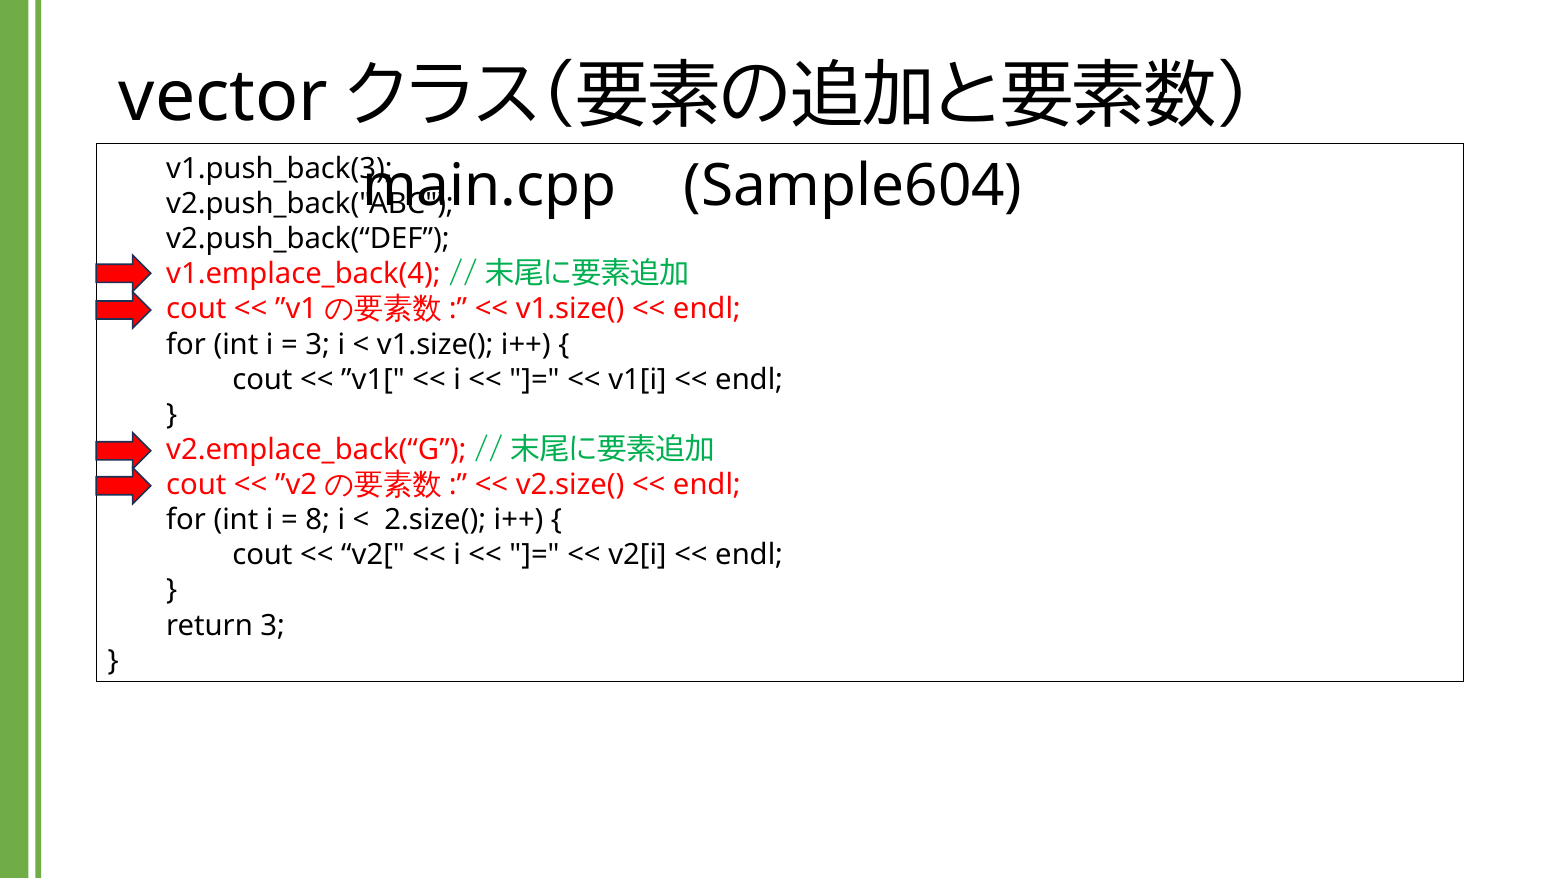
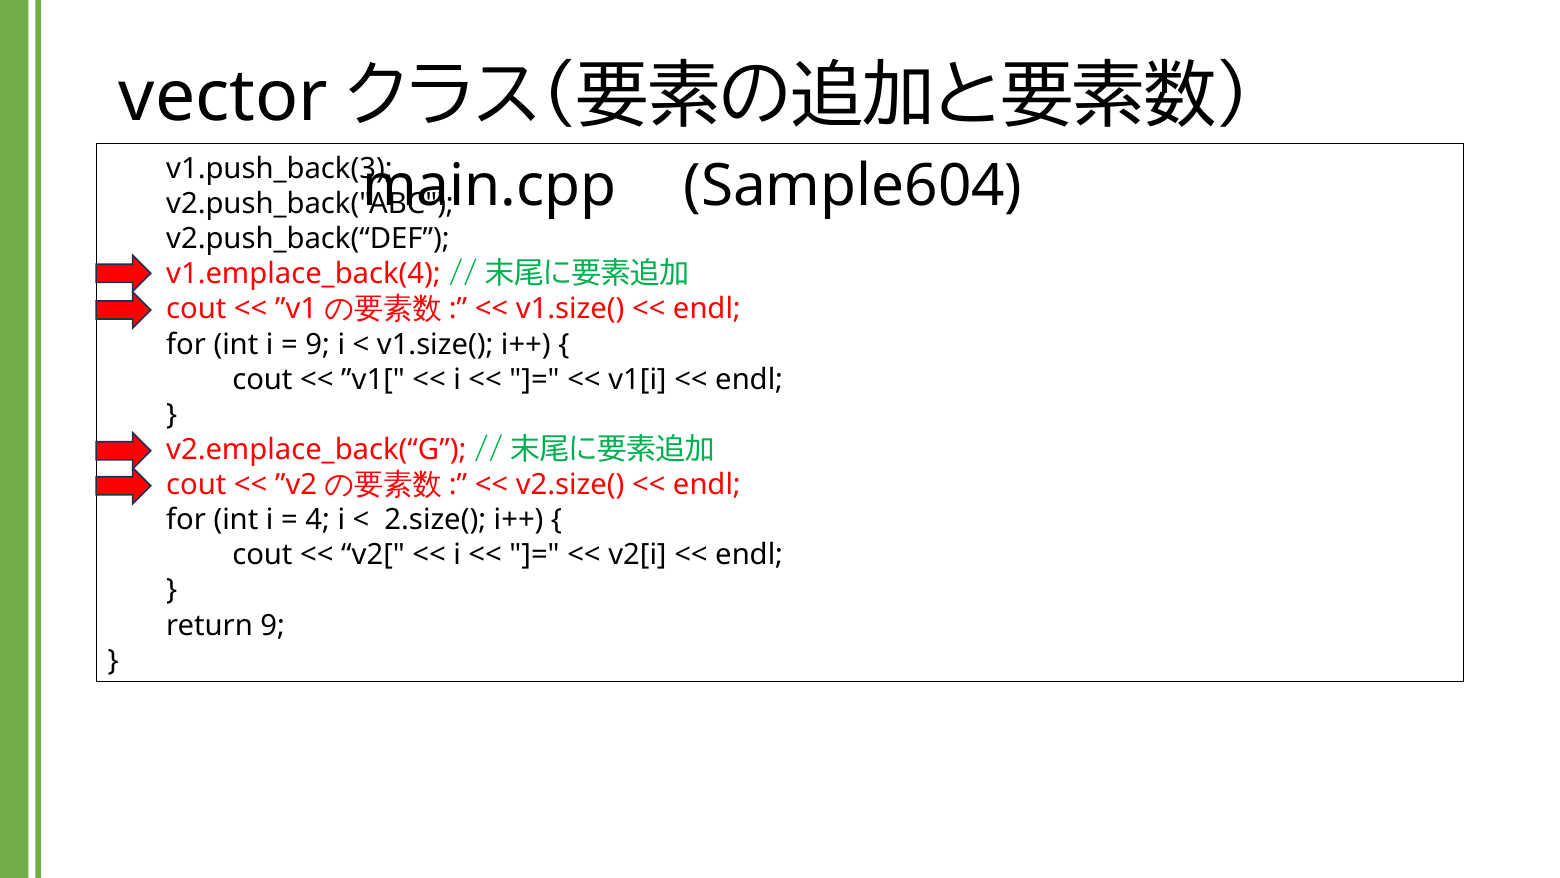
3 at (318, 344): 3 -> 9
8: 8 -> 4
return 3: 3 -> 9
